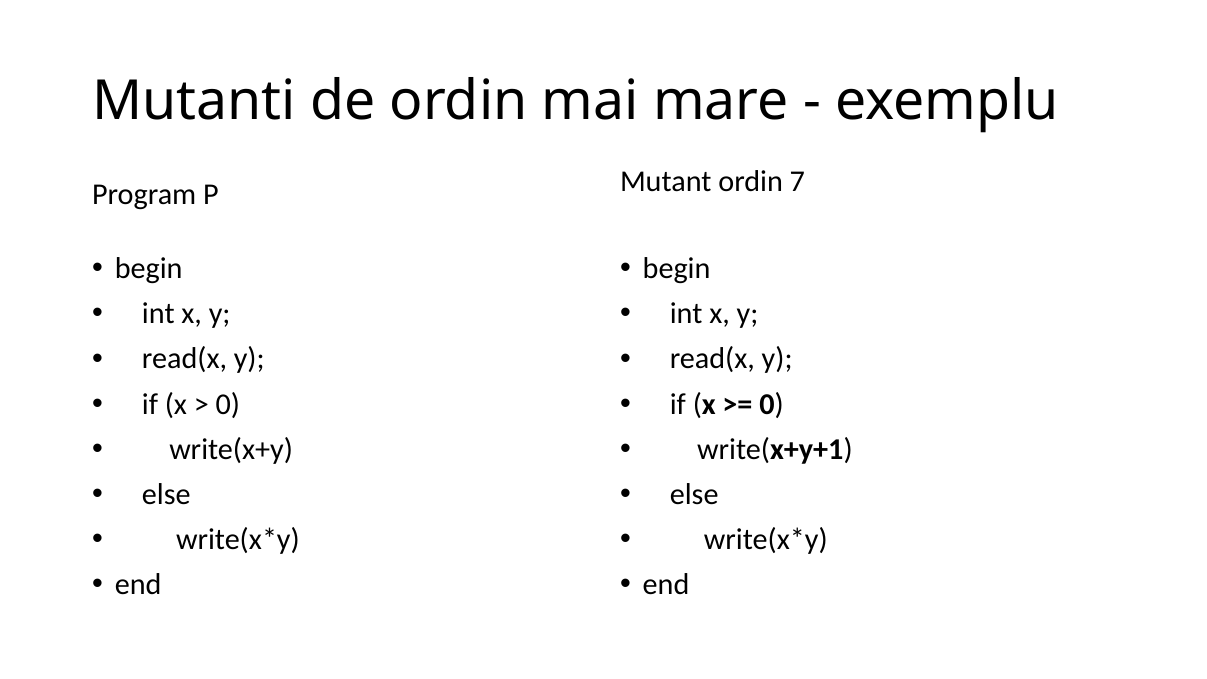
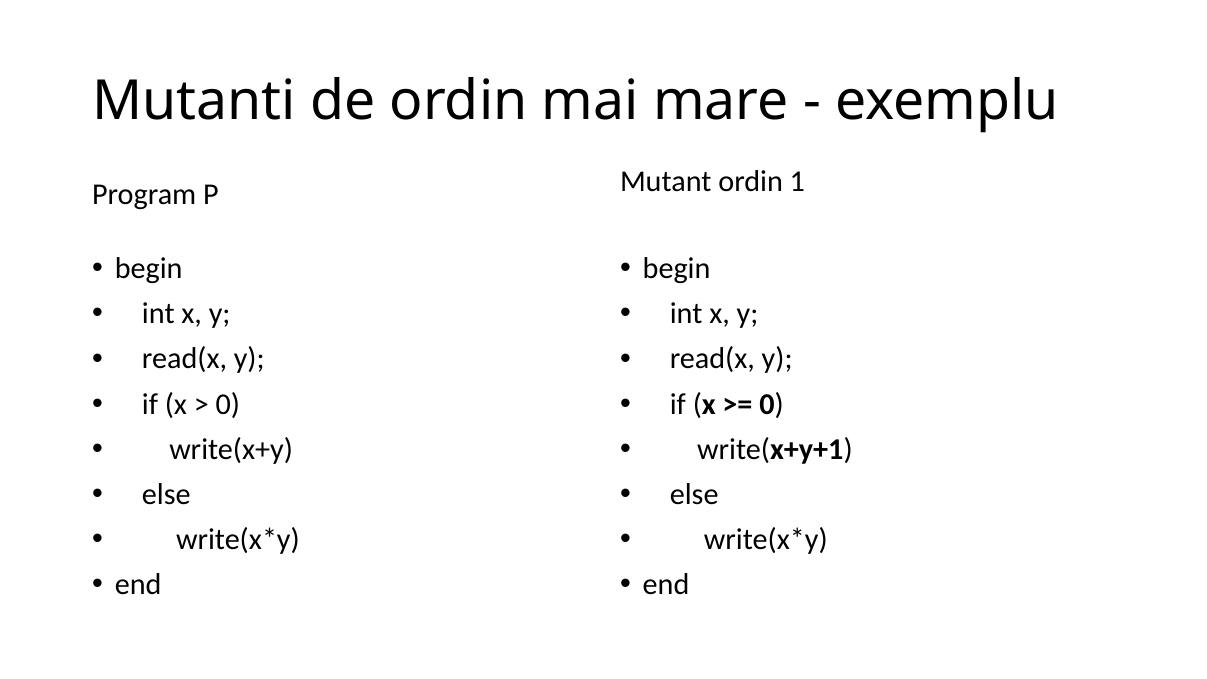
7: 7 -> 1
